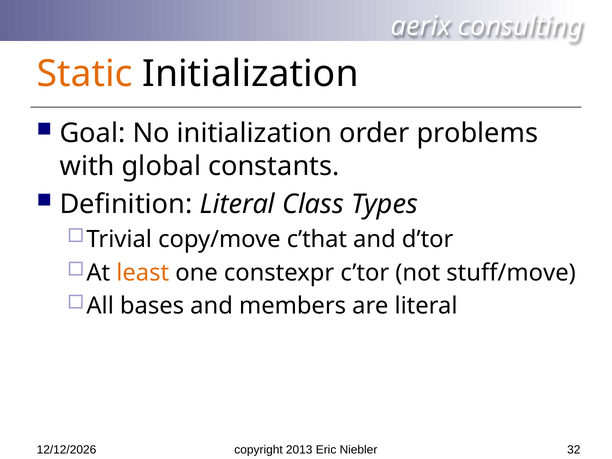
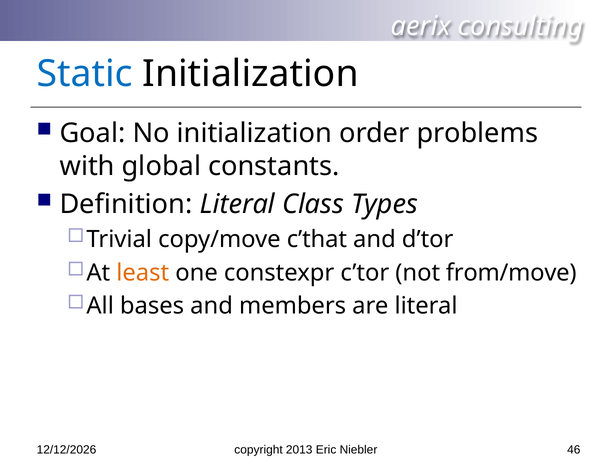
Static colour: orange -> blue
stuff/move: stuff/move -> from/move
32: 32 -> 46
